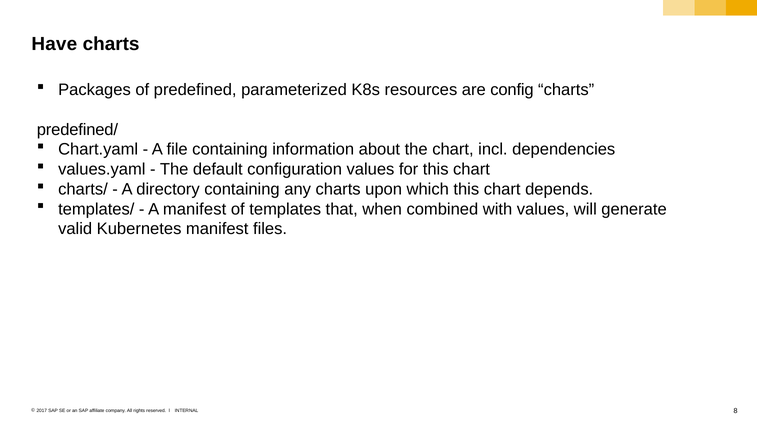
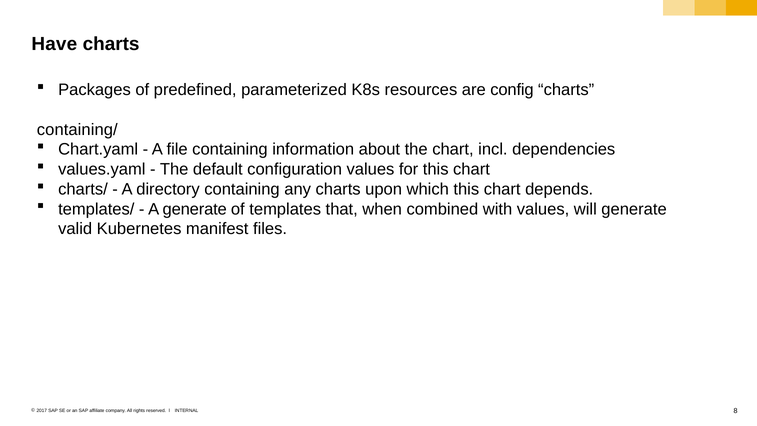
predefined/: predefined/ -> containing/
A manifest: manifest -> generate
